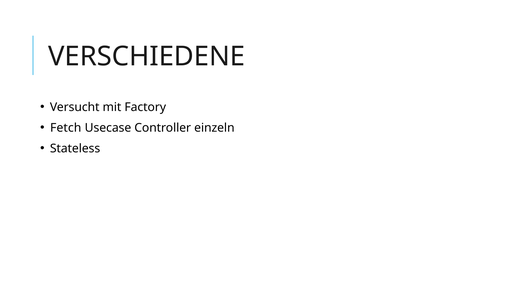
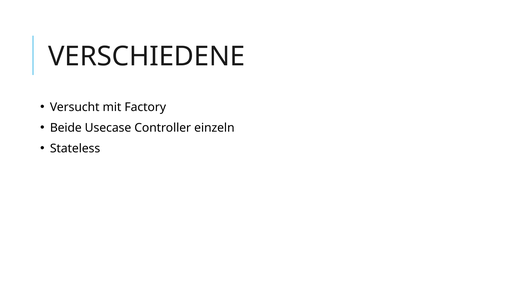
Fetch: Fetch -> Beide
